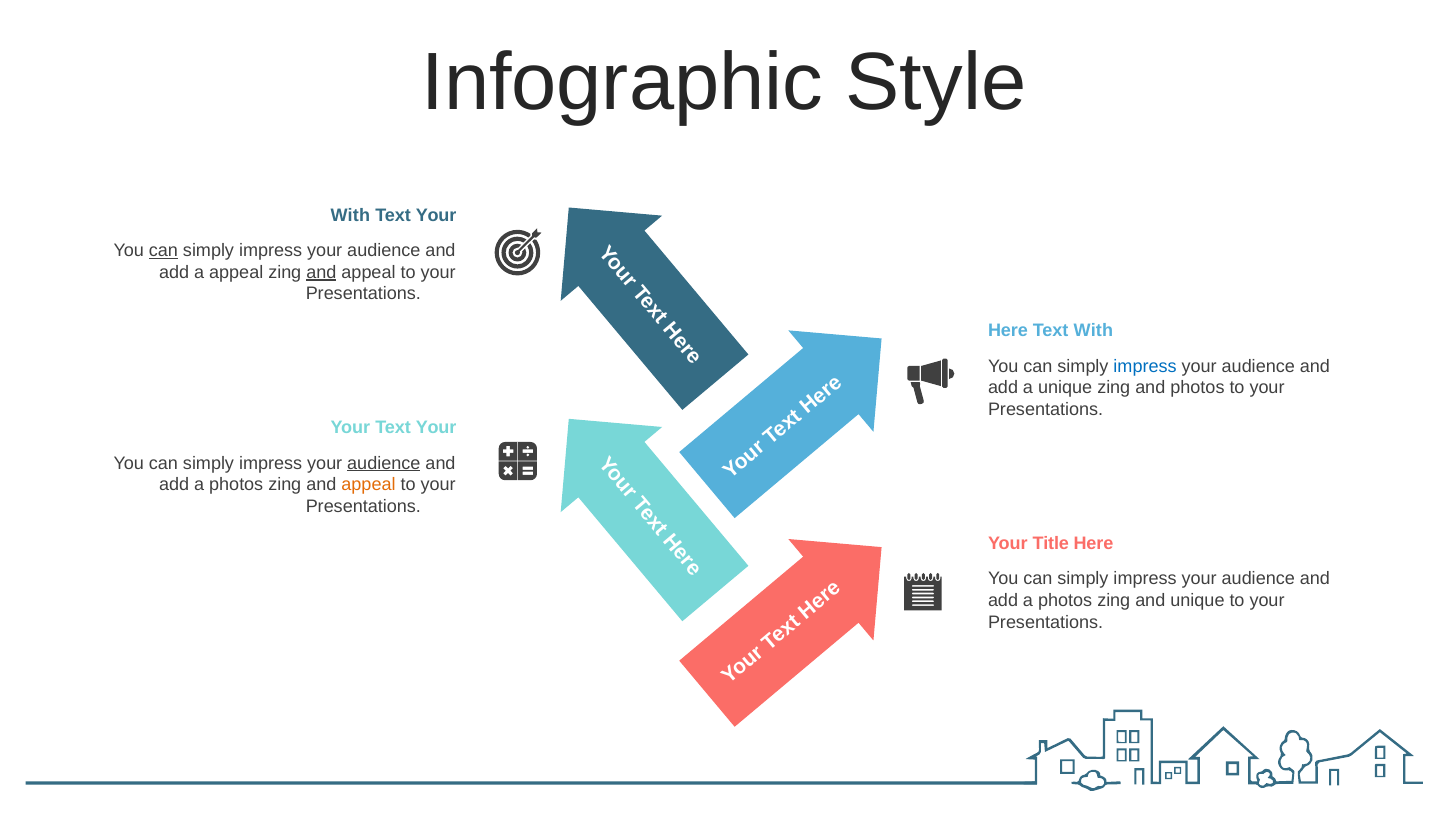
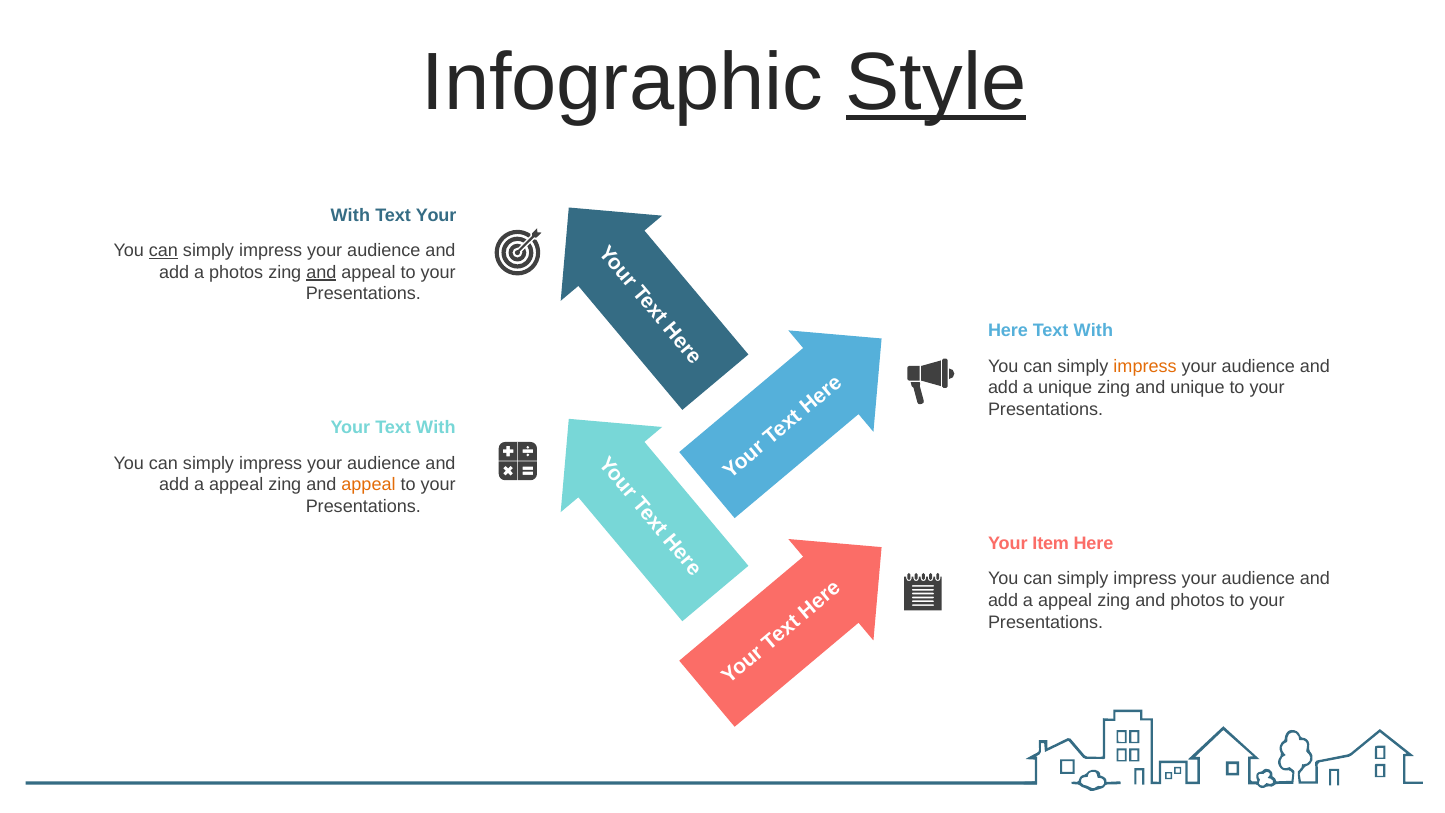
Style underline: none -> present
a appeal: appeal -> photos
impress at (1145, 366) colour: blue -> orange
and photos: photos -> unique
Your Text Your: Your -> With
audience at (384, 463) underline: present -> none
photos at (236, 485): photos -> appeal
Title: Title -> Item
photos at (1065, 600): photos -> appeal
and unique: unique -> photos
